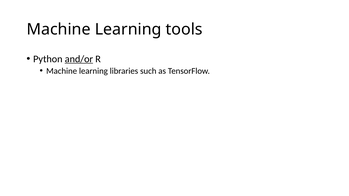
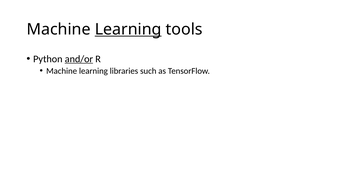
Learning at (128, 29) underline: none -> present
